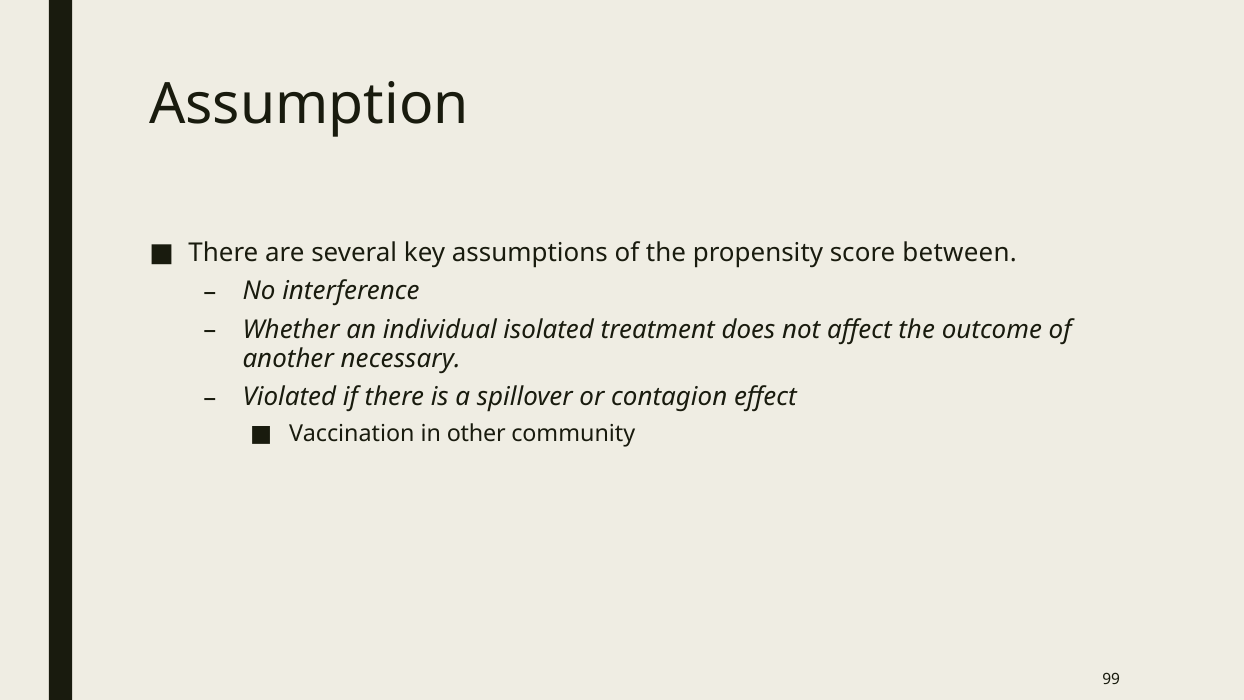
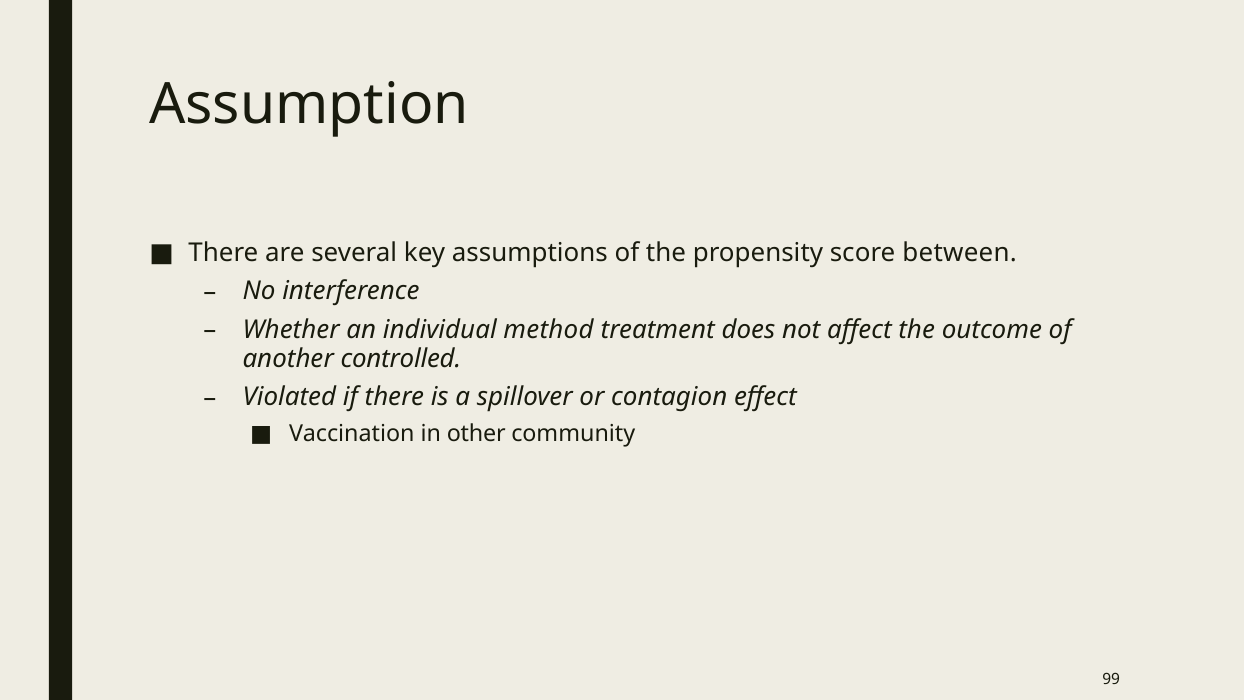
isolated: isolated -> method
necessary: necessary -> controlled
